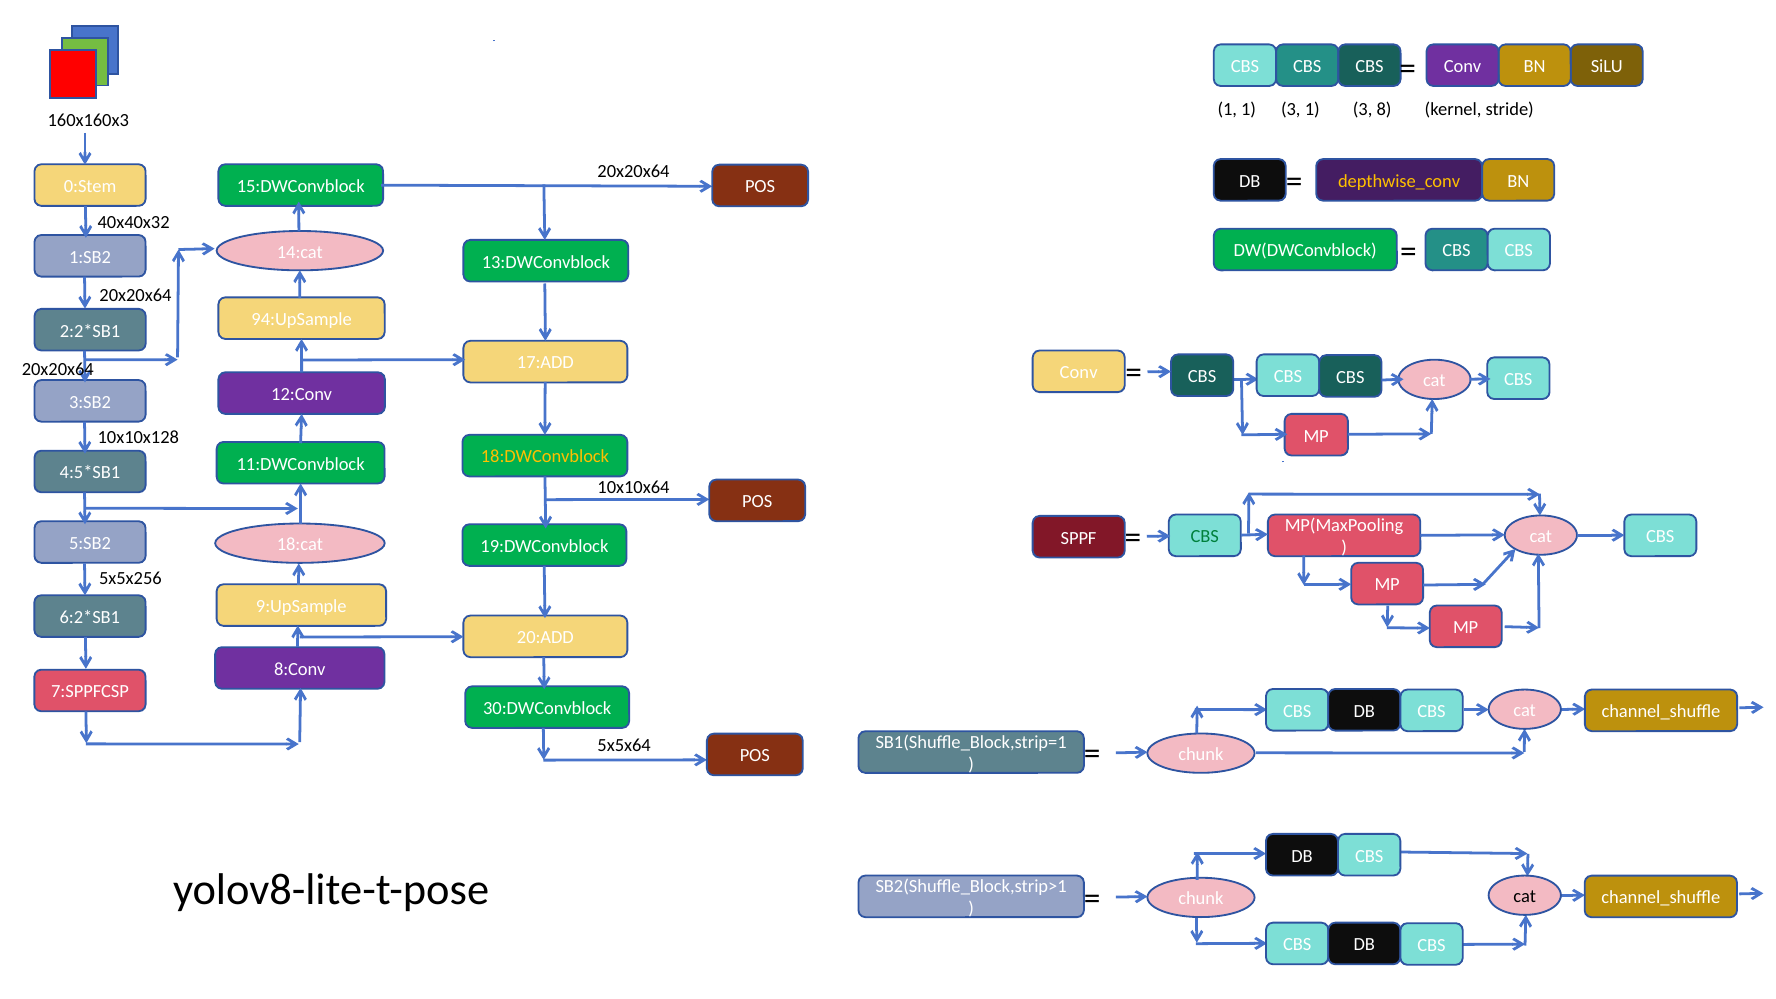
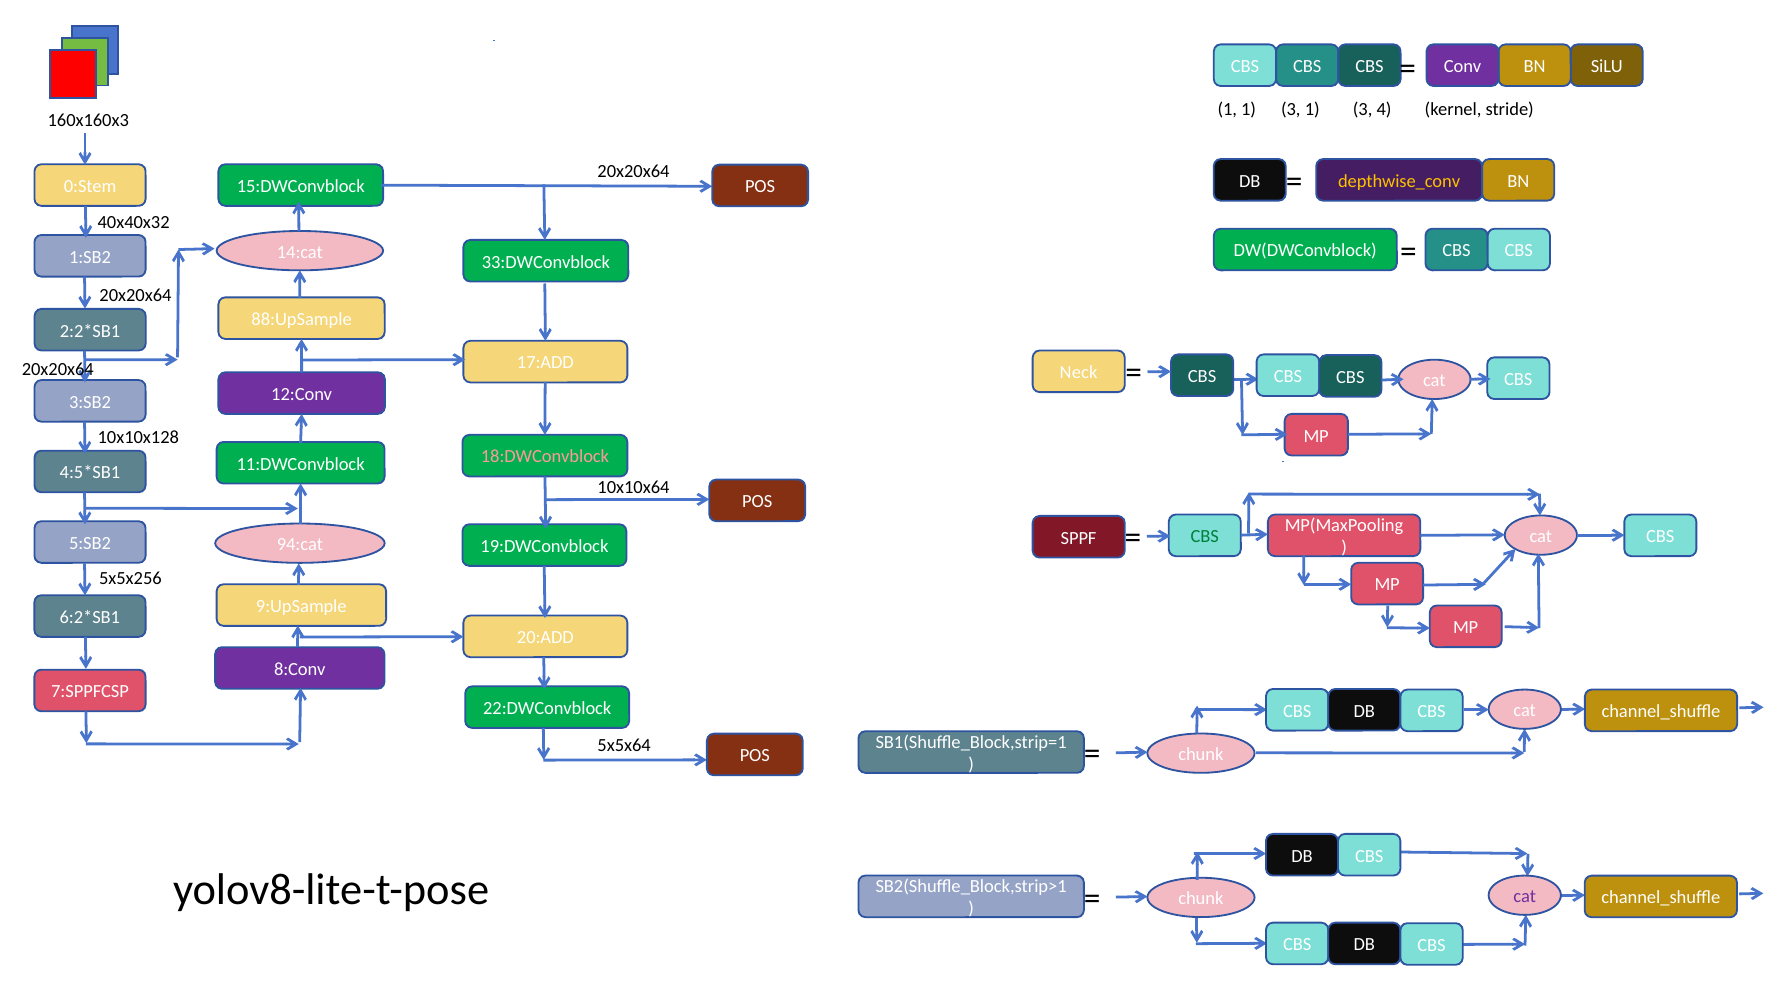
8: 8 -> 4
13:DWConvblock: 13:DWConvblock -> 33:DWConvblock
94:UpSample: 94:UpSample -> 88:UpSample
Conv at (1079, 373): Conv -> Neck
18:DWConvblock colour: yellow -> pink
18:cat: 18:cat -> 94:cat
30:DWConvblock: 30:DWConvblock -> 22:DWConvblock
cat at (1525, 896) colour: black -> purple
